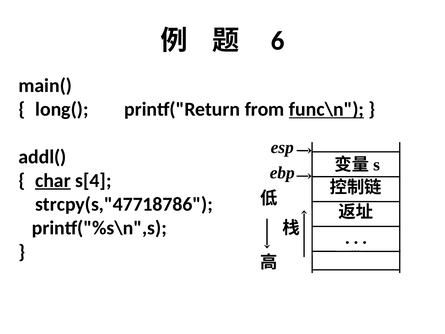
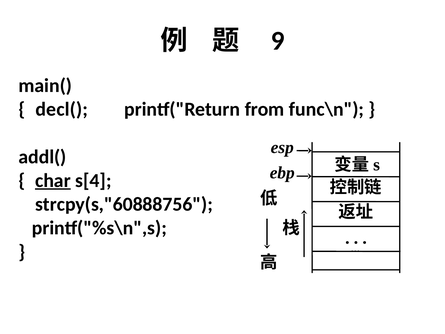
6: 6 -> 9
long(: long( -> decl(
func\n underline: present -> none
strcpy(s,"47718786: strcpy(s,"47718786 -> strcpy(s,"60888756
